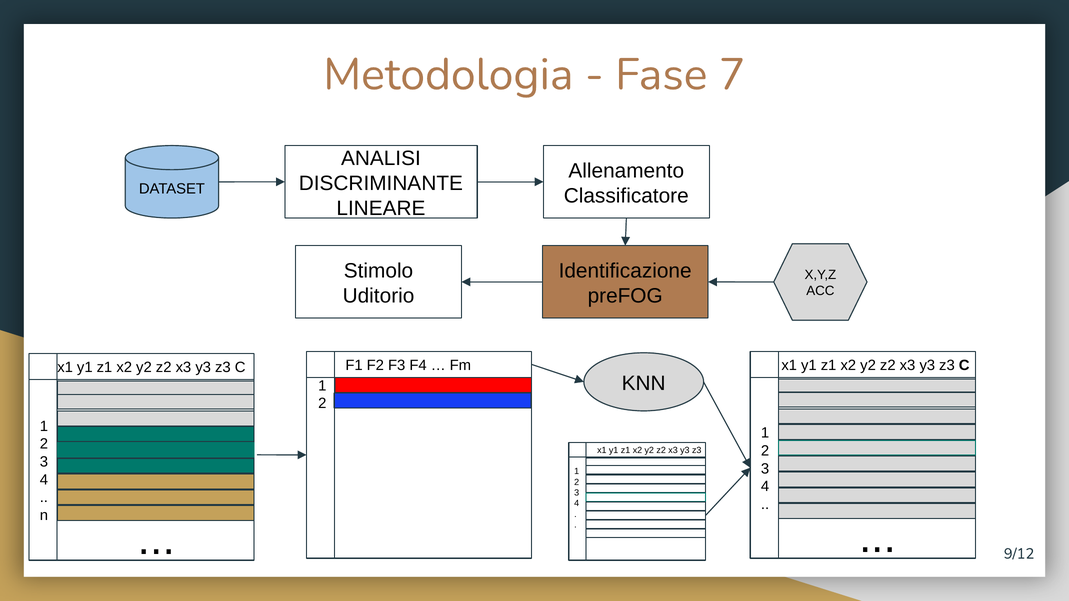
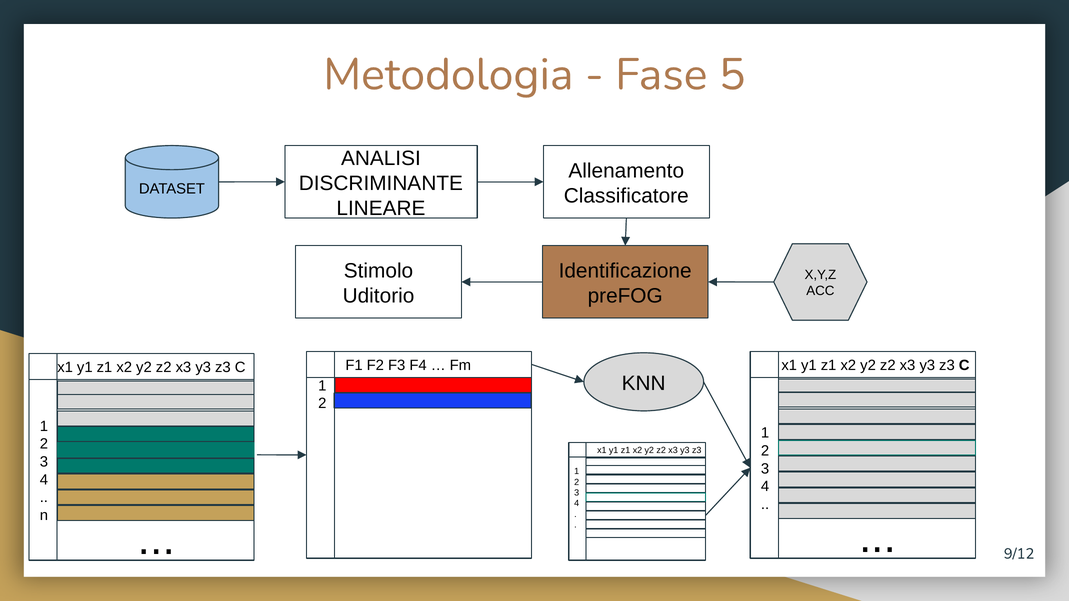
7: 7 -> 5
